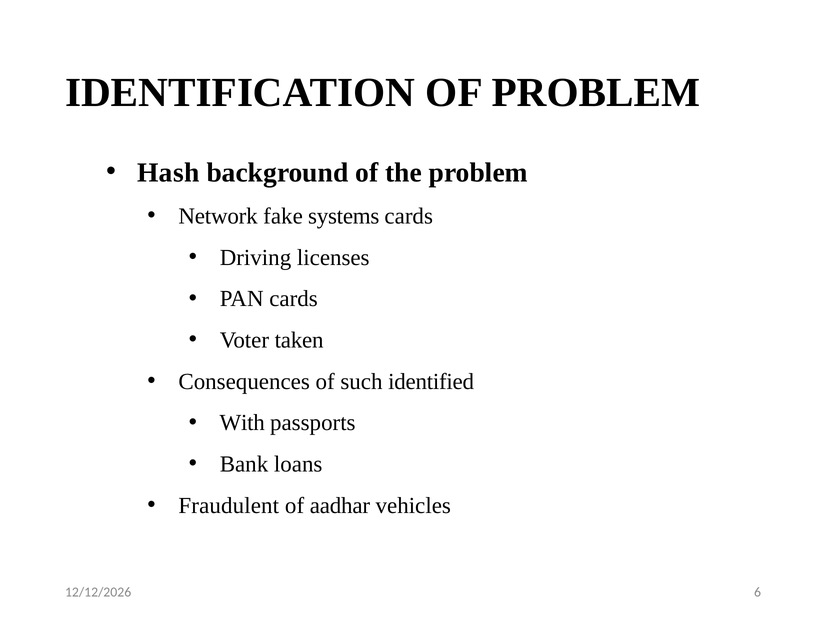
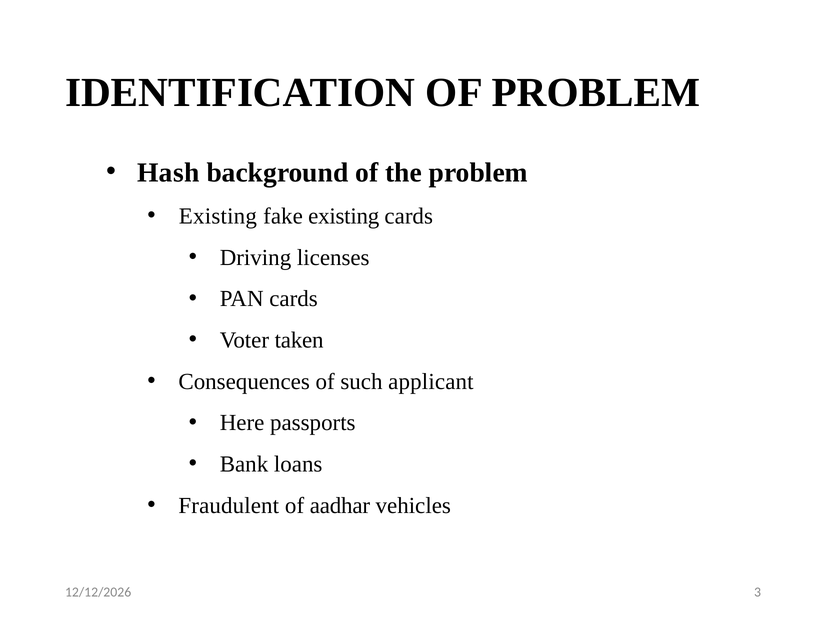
Network at (218, 216): Network -> Existing
fake systems: systems -> existing
identified: identified -> applicant
With: With -> Here
6: 6 -> 3
